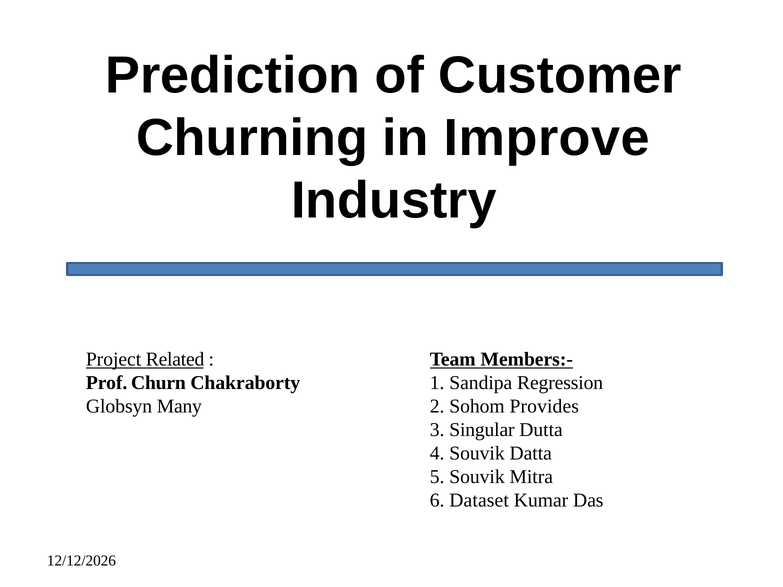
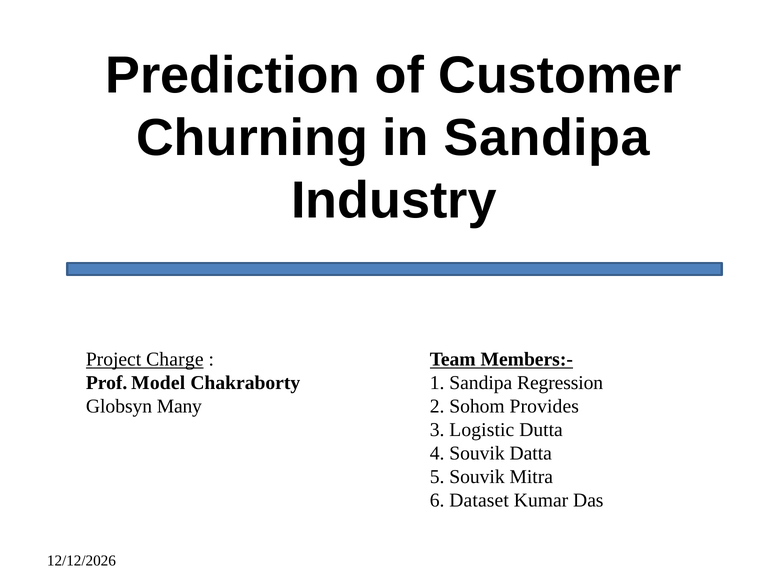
in Improve: Improve -> Sandipa
Related: Related -> Charge
Churn: Churn -> Model
Singular: Singular -> Logistic
